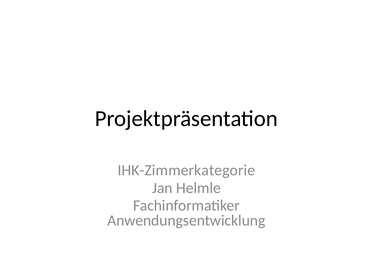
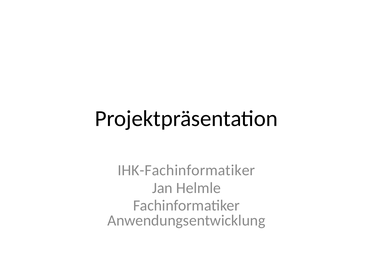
IHK-Zimmerkategorie: IHK-Zimmerkategorie -> IHK-Fachinformatiker
